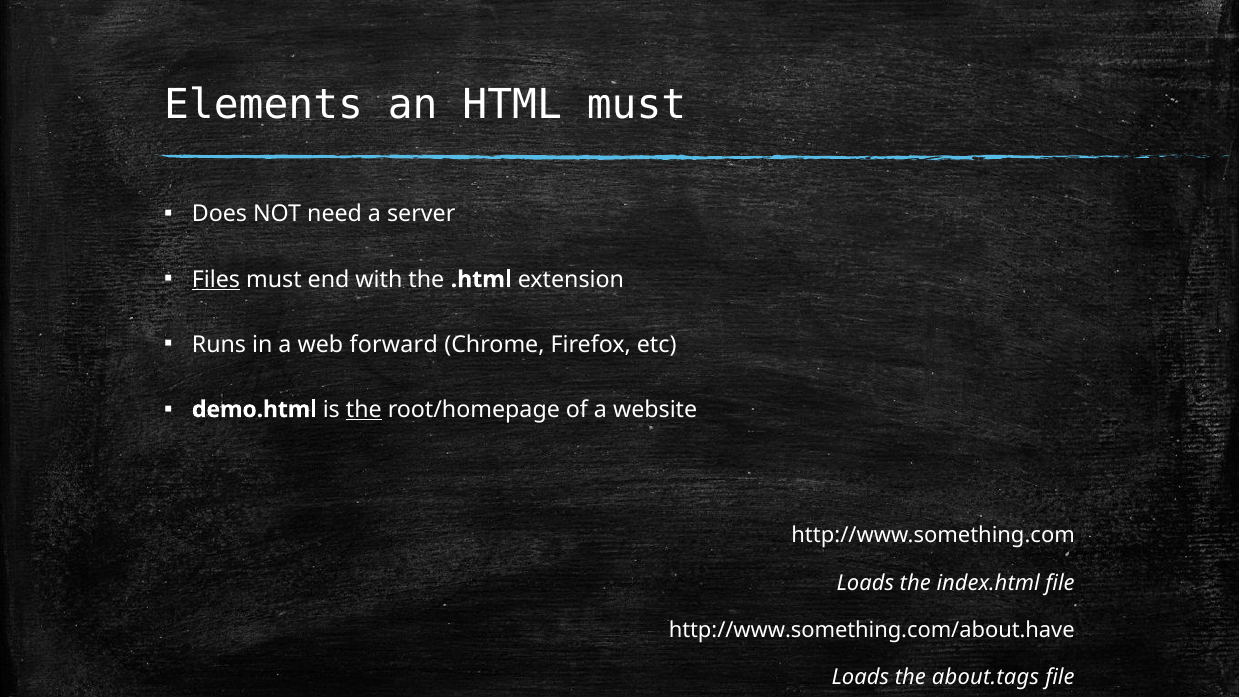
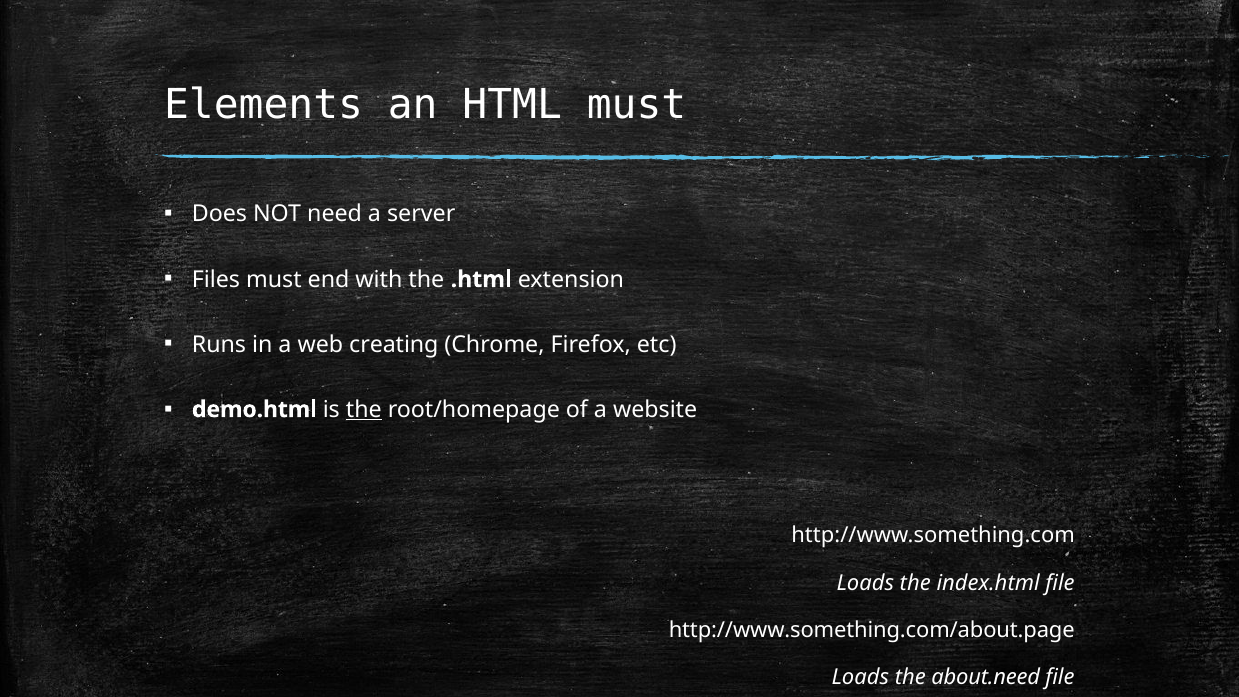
Files underline: present -> none
forward: forward -> creating
http://www.something.com/about.have: http://www.something.com/about.have -> http://www.something.com/about.page
about.tags: about.tags -> about.need
